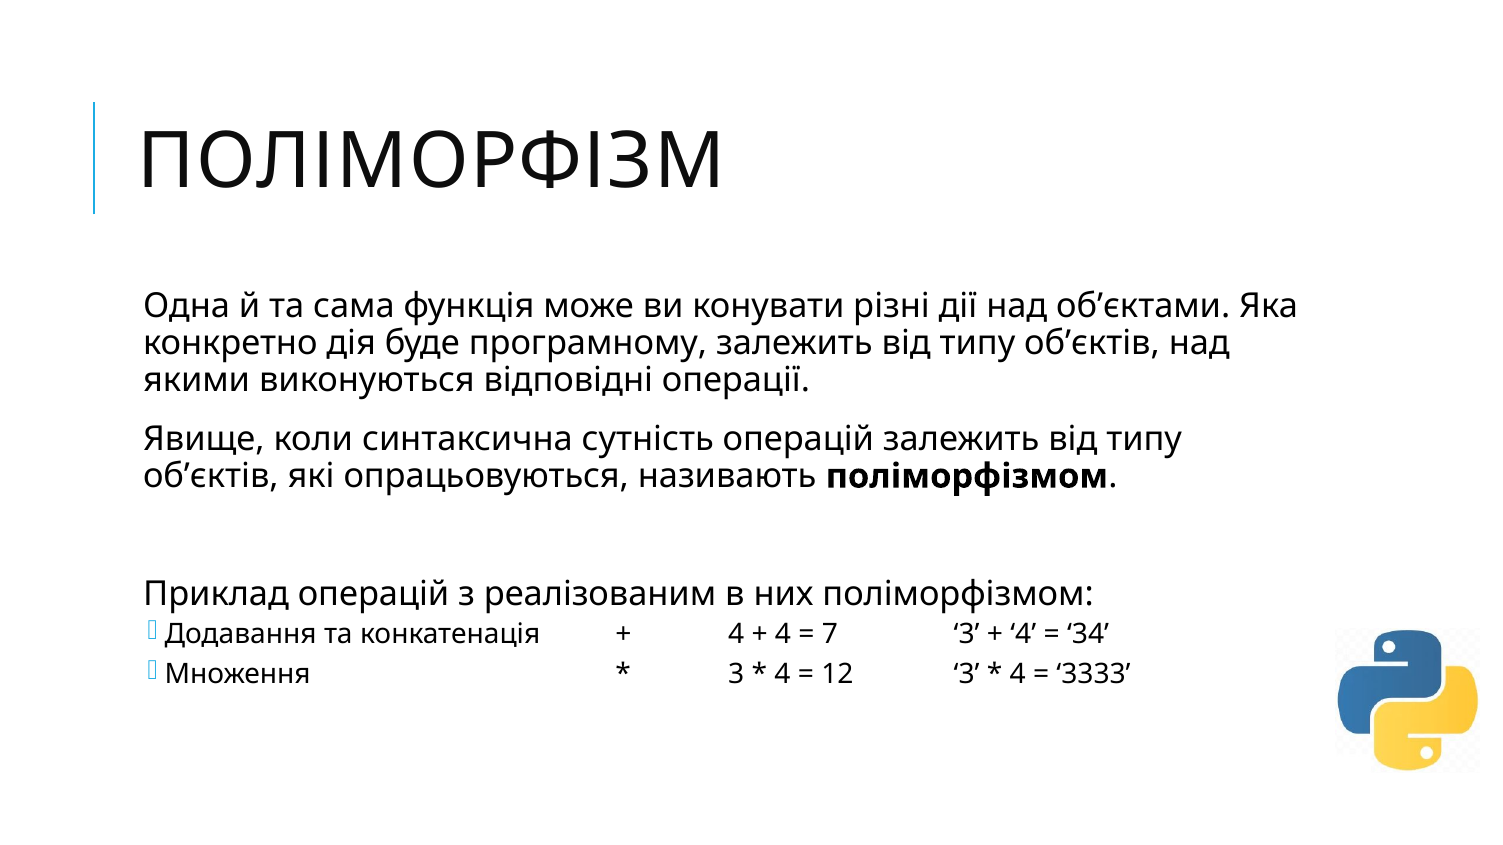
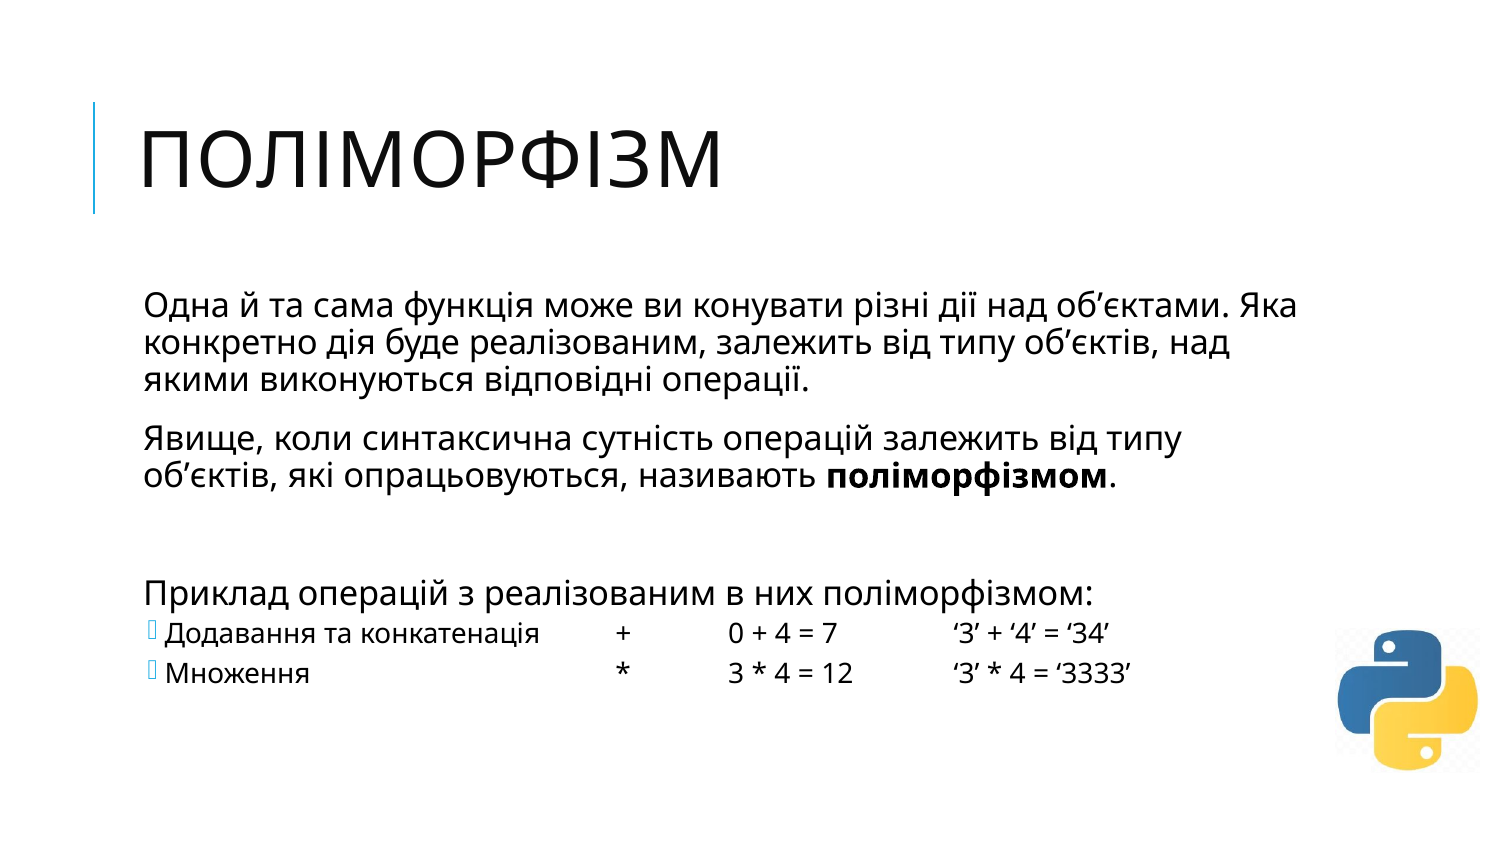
буде програмному: програмному -> реалізованим
4 at (736, 635): 4 -> 0
